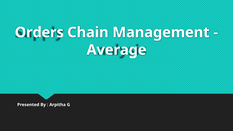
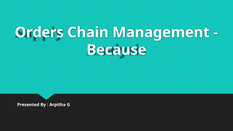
Average: Average -> Because
